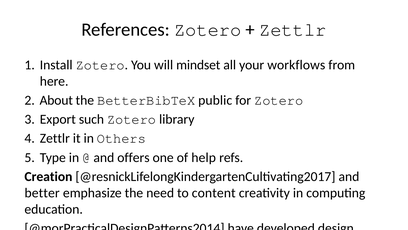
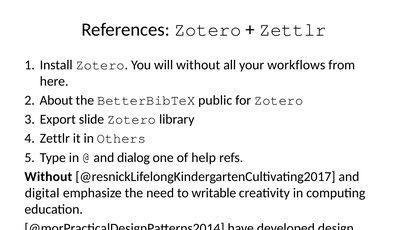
will mindset: mindset -> without
such: such -> slide
offers: offers -> dialog
Creation at (48, 176): Creation -> Without
better: better -> digital
content: content -> writable
